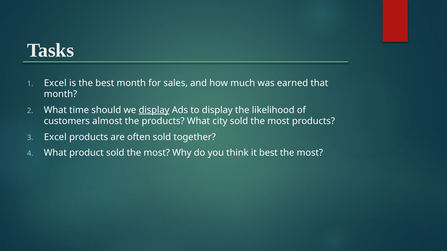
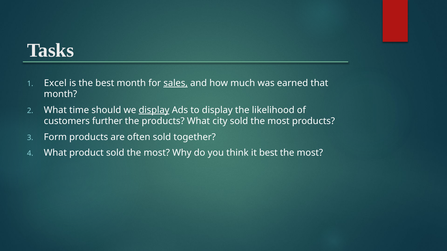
sales underline: none -> present
almost: almost -> further
Excel at (55, 137): Excel -> Form
